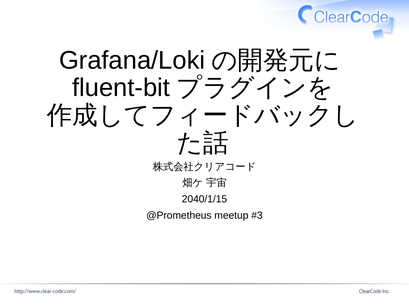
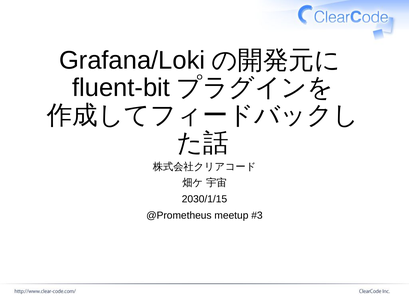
2040/1/15: 2040/1/15 -> 2030/1/15
